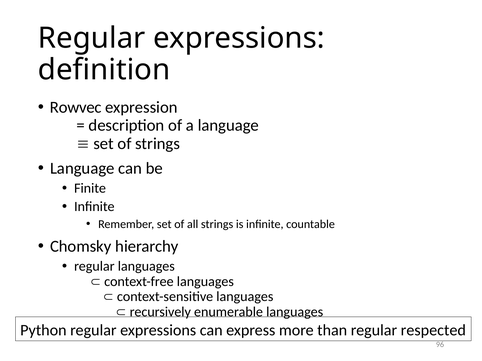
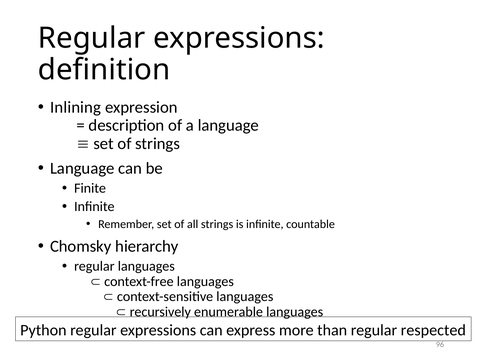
Rowvec: Rowvec -> Inlining
